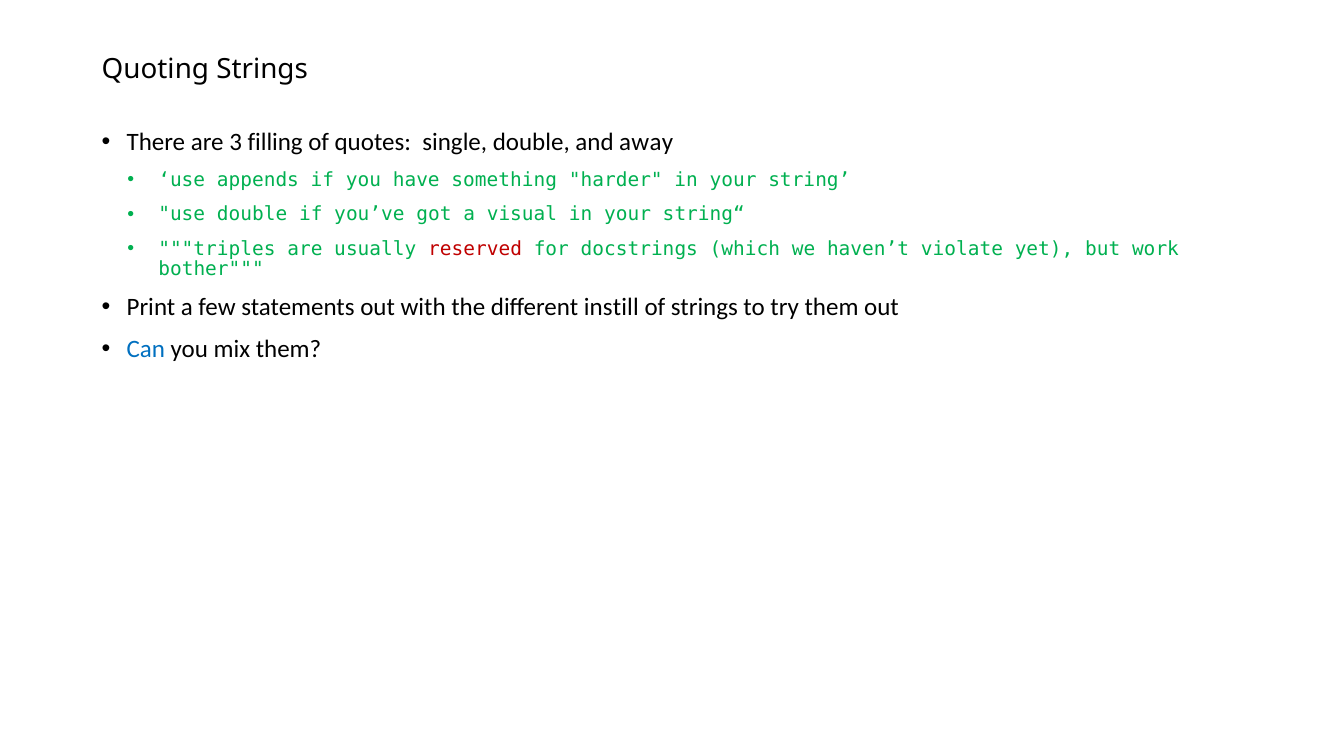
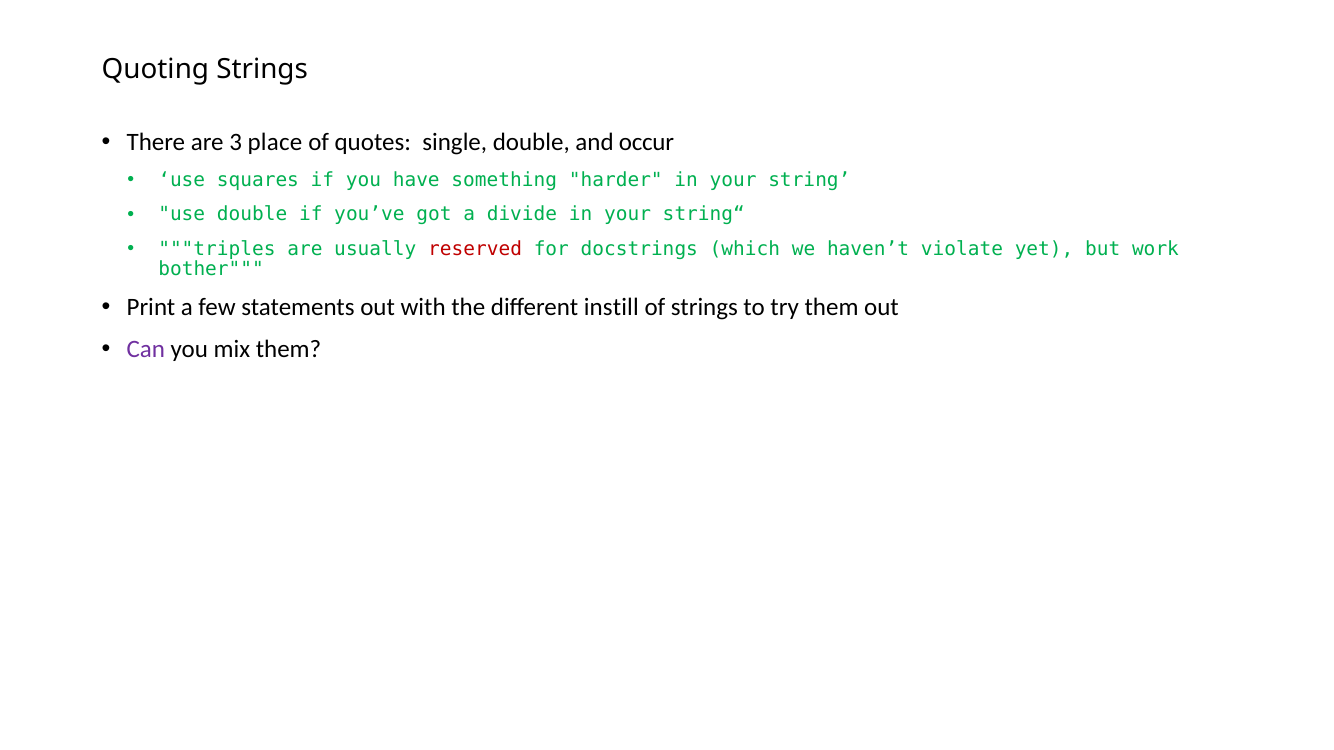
filling: filling -> place
away: away -> occur
appends: appends -> squares
visual: visual -> divide
Can colour: blue -> purple
